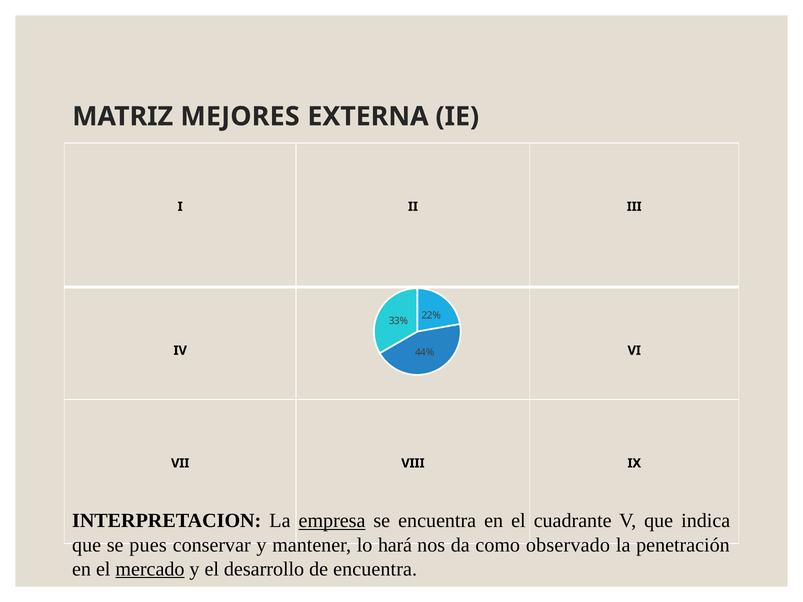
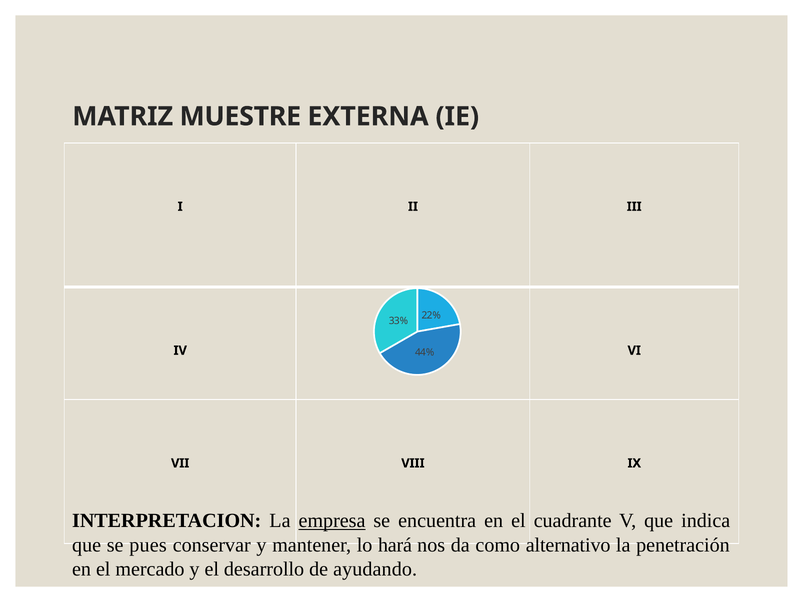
MEJORES: MEJORES -> MUESTRE
observado: observado -> alternativo
mercado underline: present -> none
de encuentra: encuentra -> ayudando
